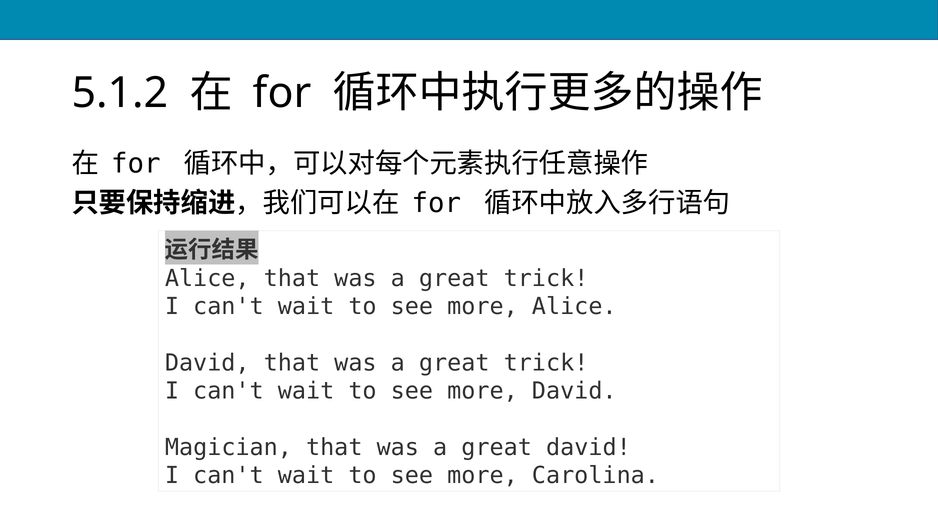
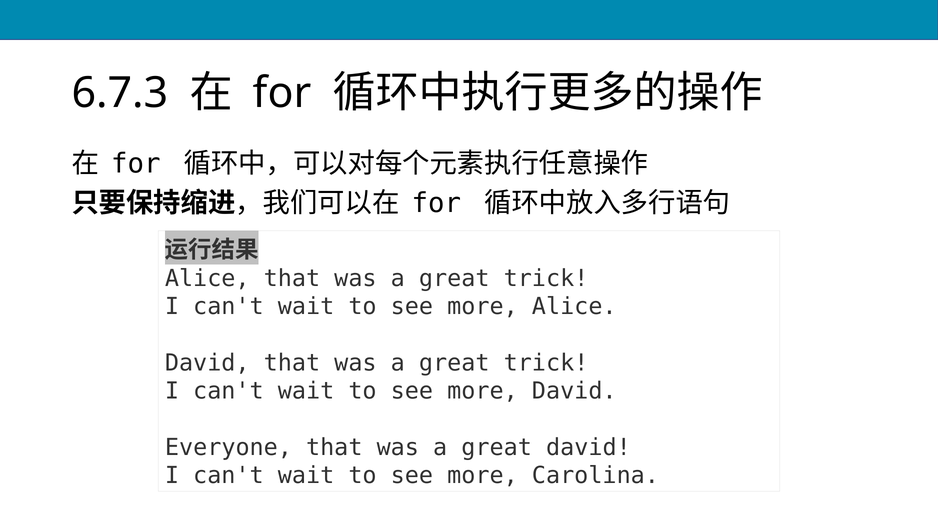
5.1.2: 5.1.2 -> 6.7.3
Magician: Magician -> Everyone
